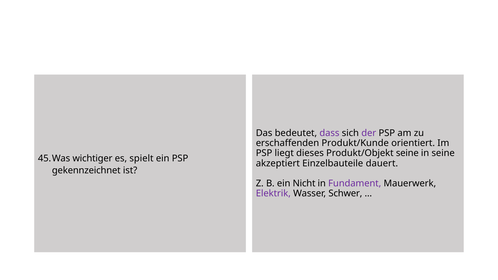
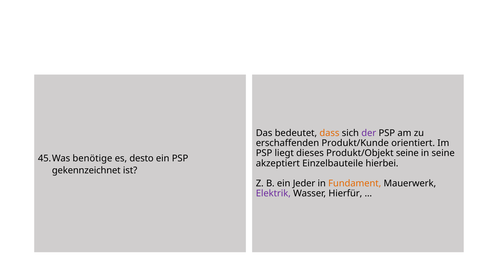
dass colour: purple -> orange
wichtiger: wichtiger -> benötige
spielt: spielt -> desto
dauert: dauert -> hierbei
Nicht: Nicht -> Jeder
Fundament colour: purple -> orange
Schwer: Schwer -> Hierfür
